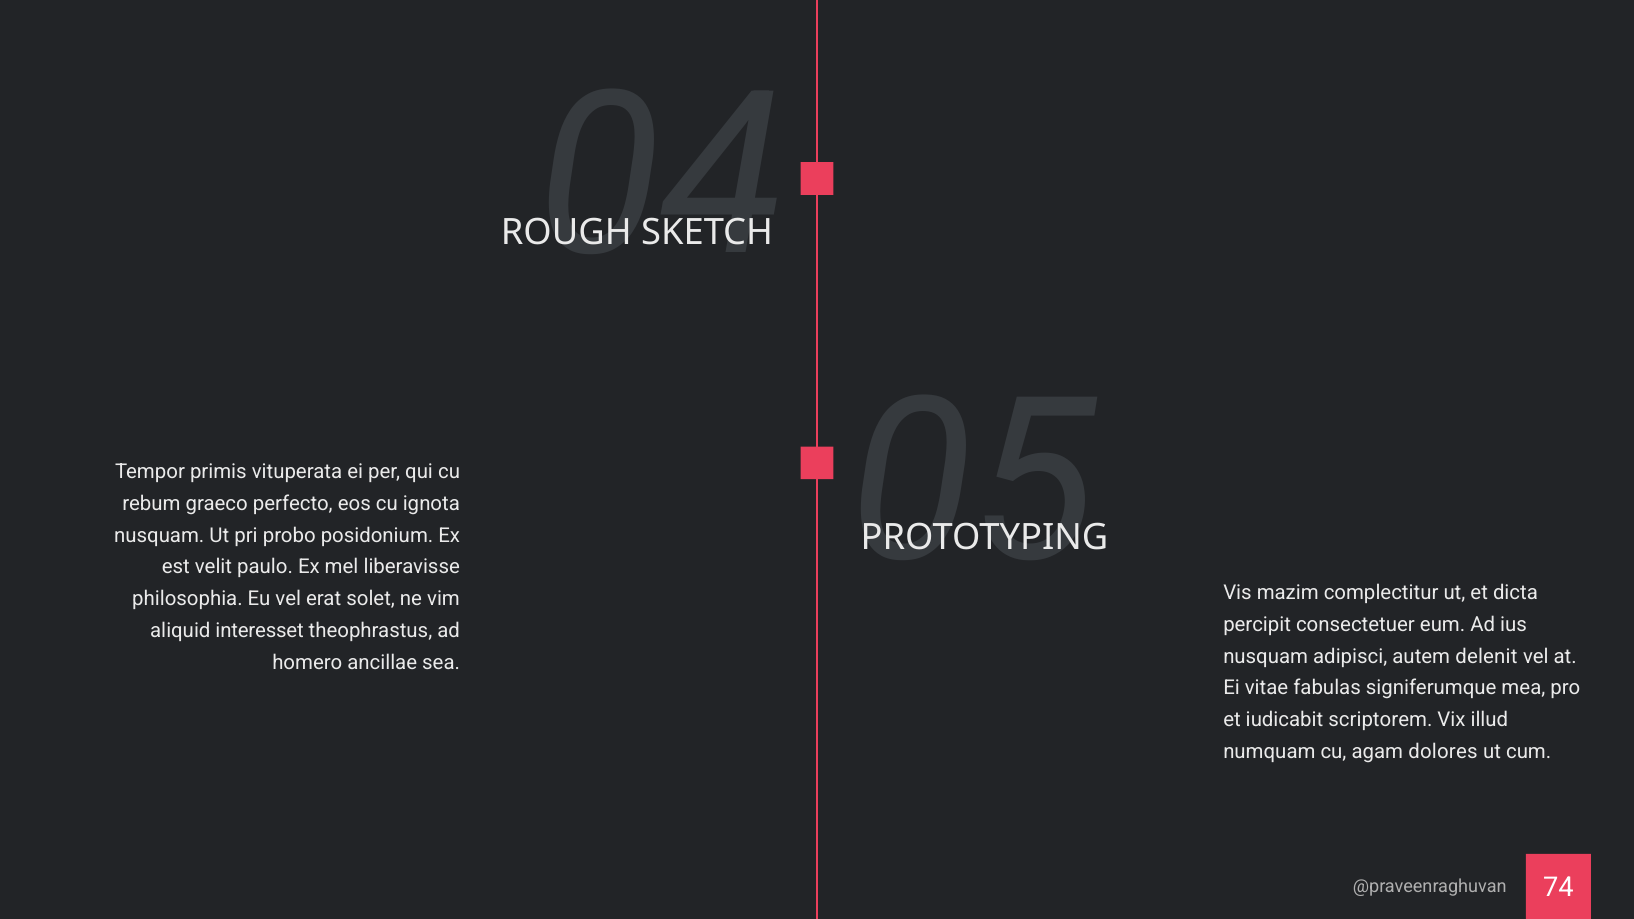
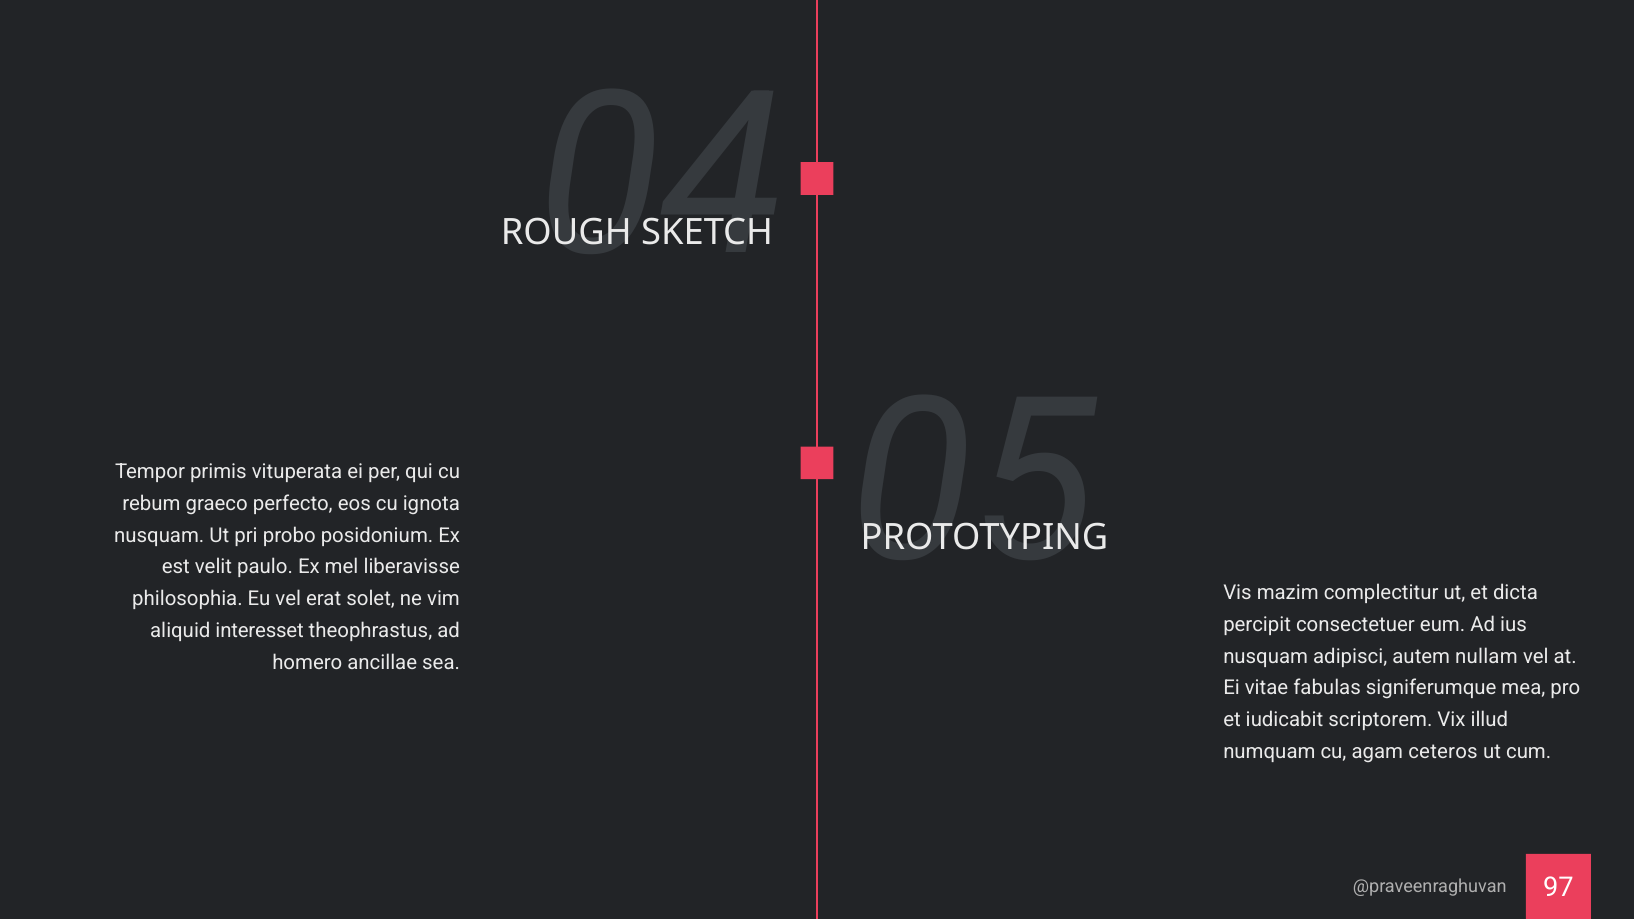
delenit: delenit -> nullam
dolores: dolores -> ceteros
74: 74 -> 97
